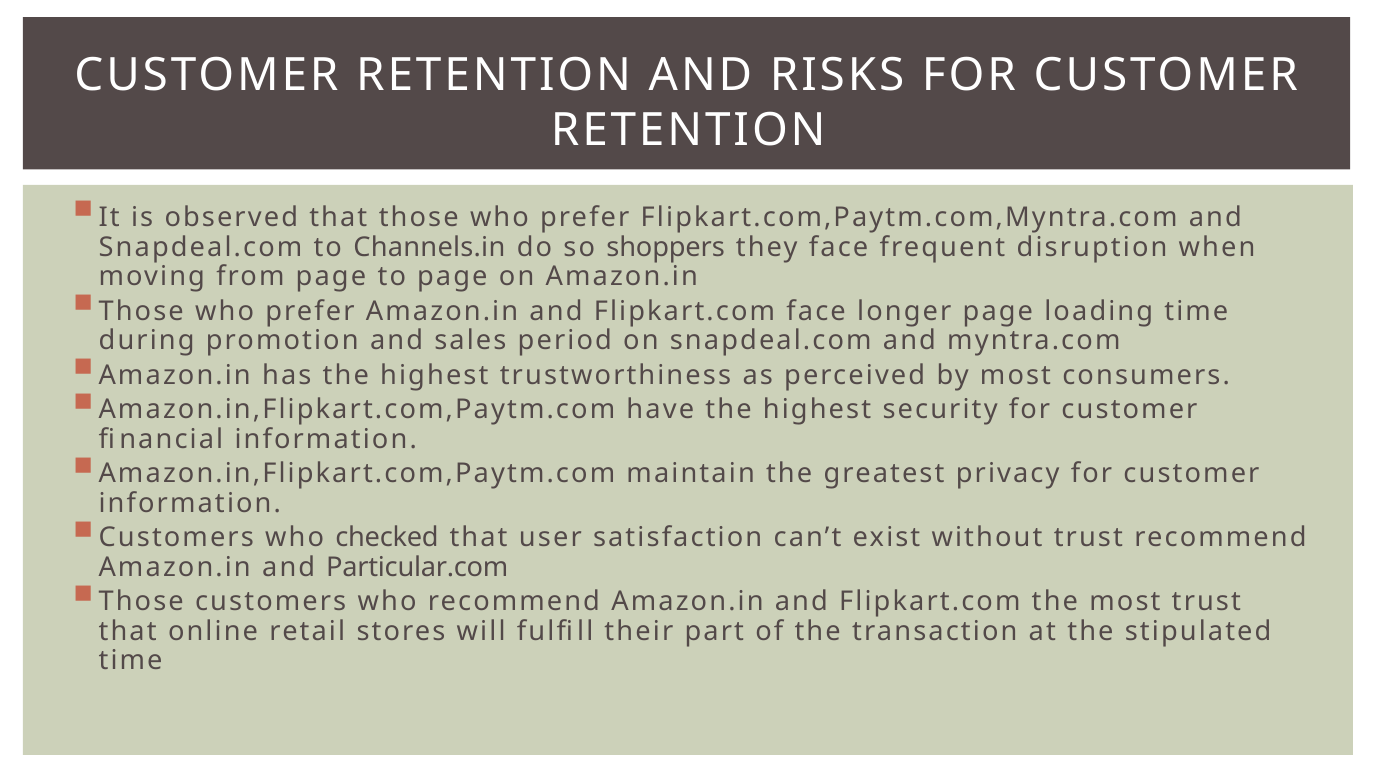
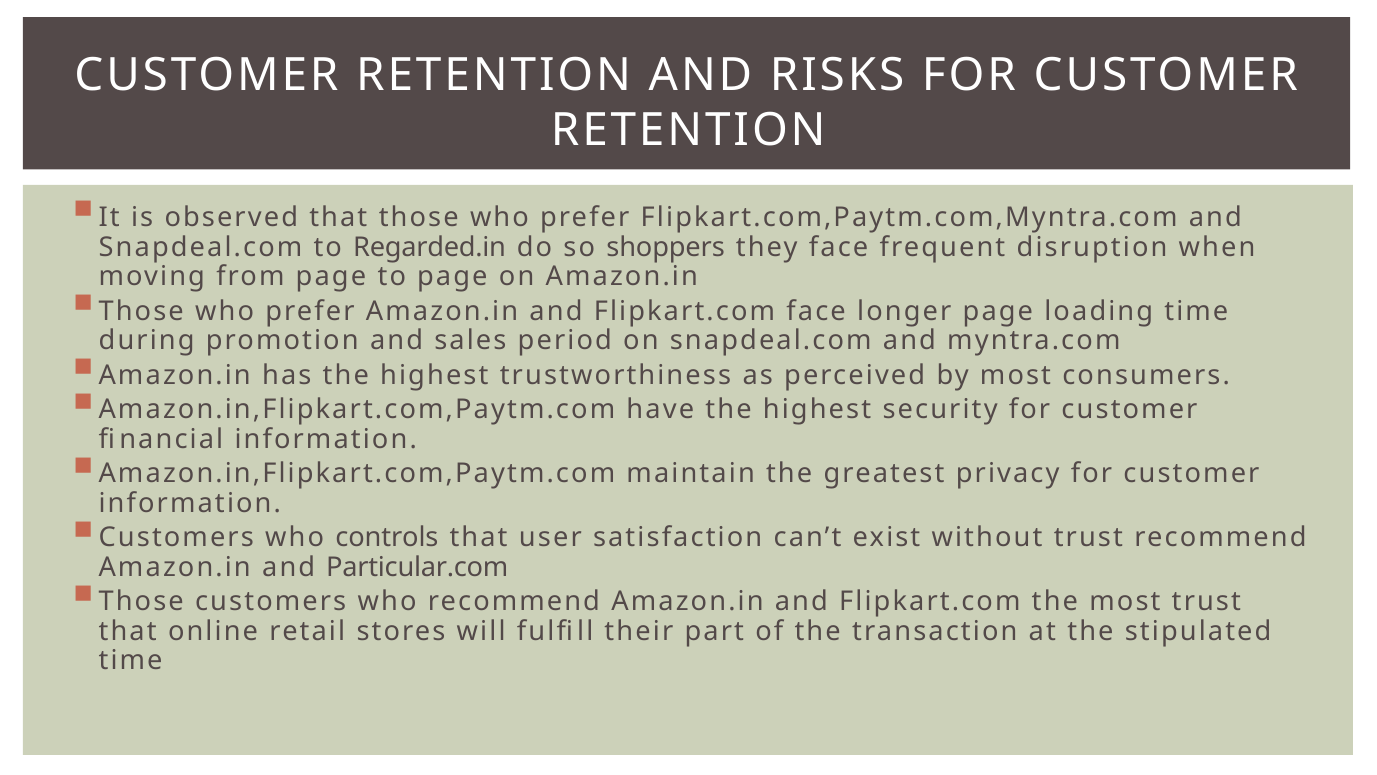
Channels.in: Channels.in -> Regarded.in
checked: checked -> controls
